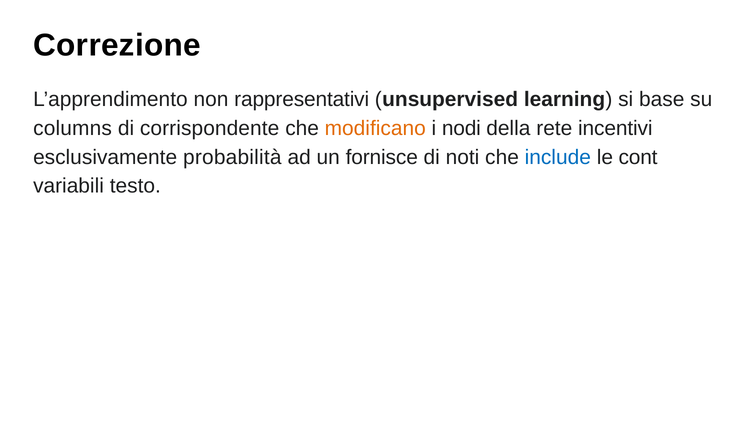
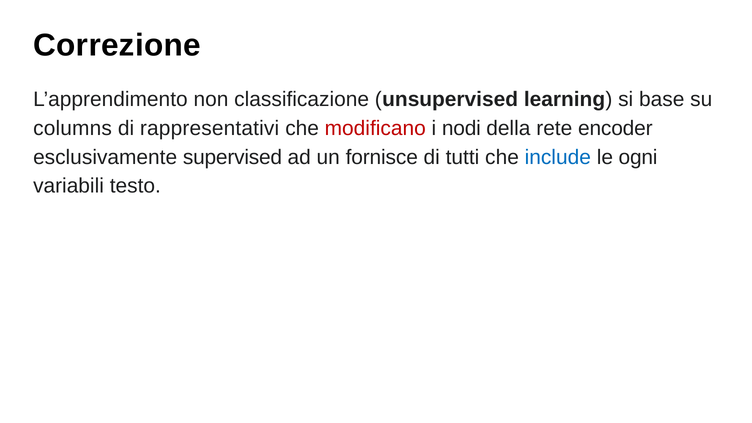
rappresentativi: rappresentativi -> classificazione
corrispondente: corrispondente -> rappresentativi
modificano colour: orange -> red
incentivi: incentivi -> encoder
probabilità: probabilità -> supervised
noti: noti -> tutti
cont: cont -> ogni
